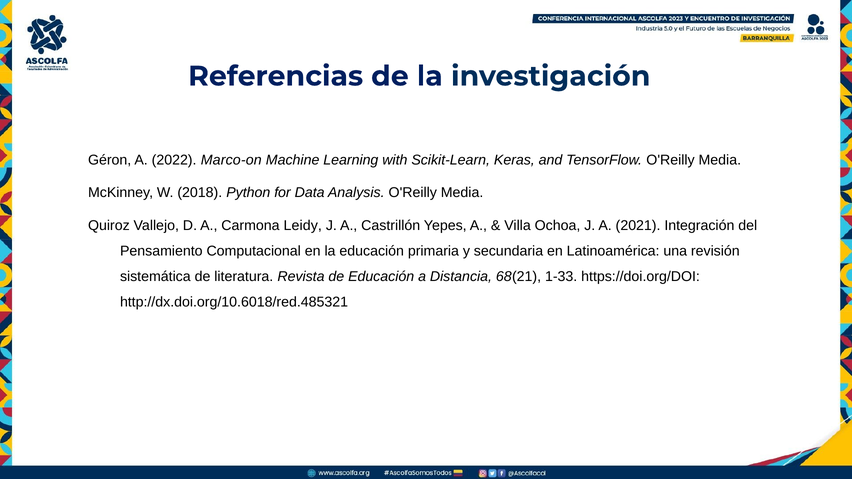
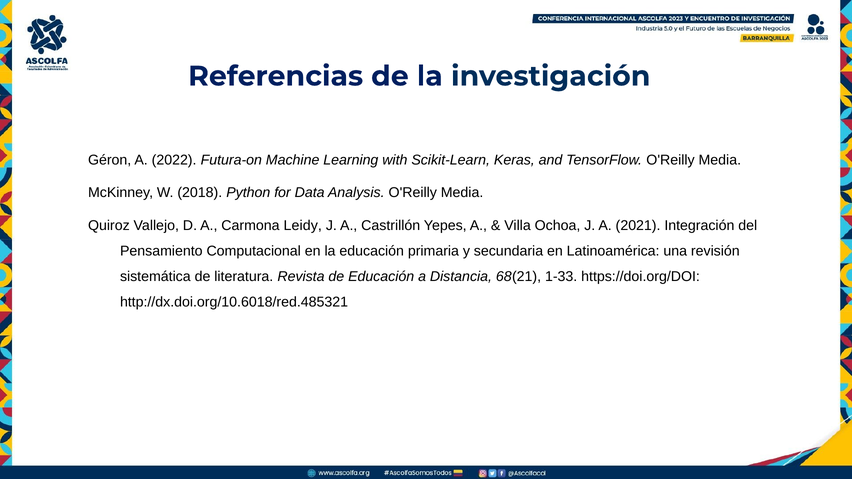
Marco-on: Marco-on -> Futura-on
